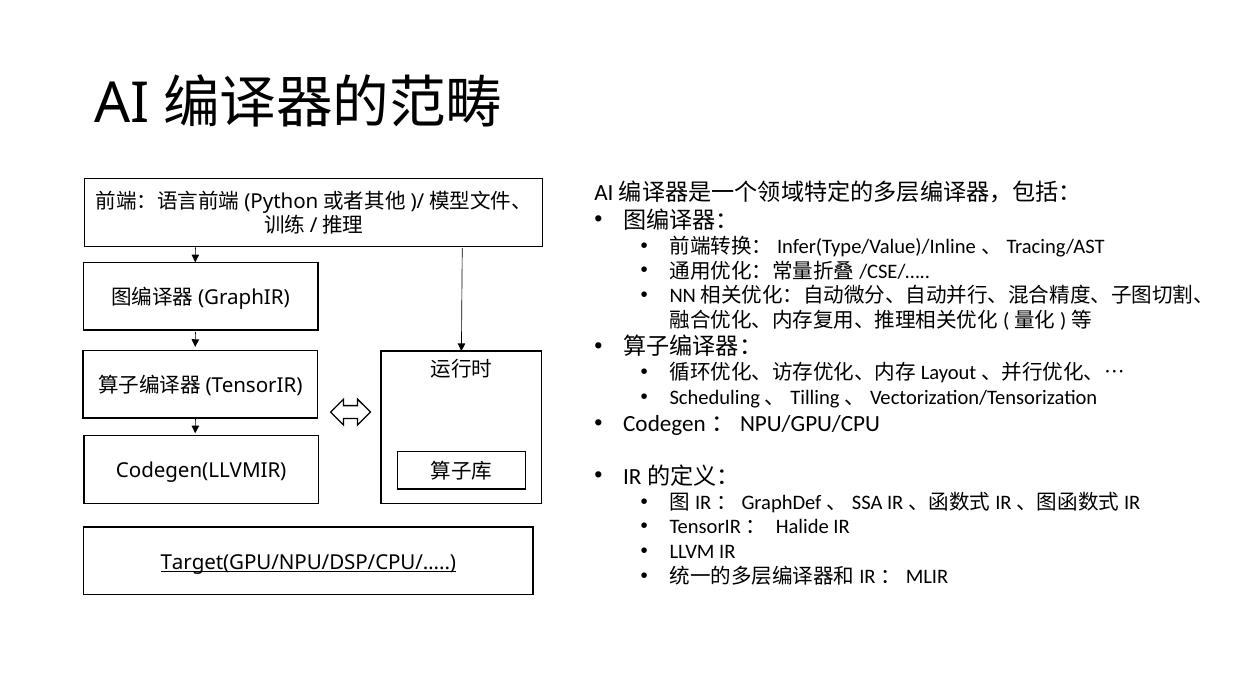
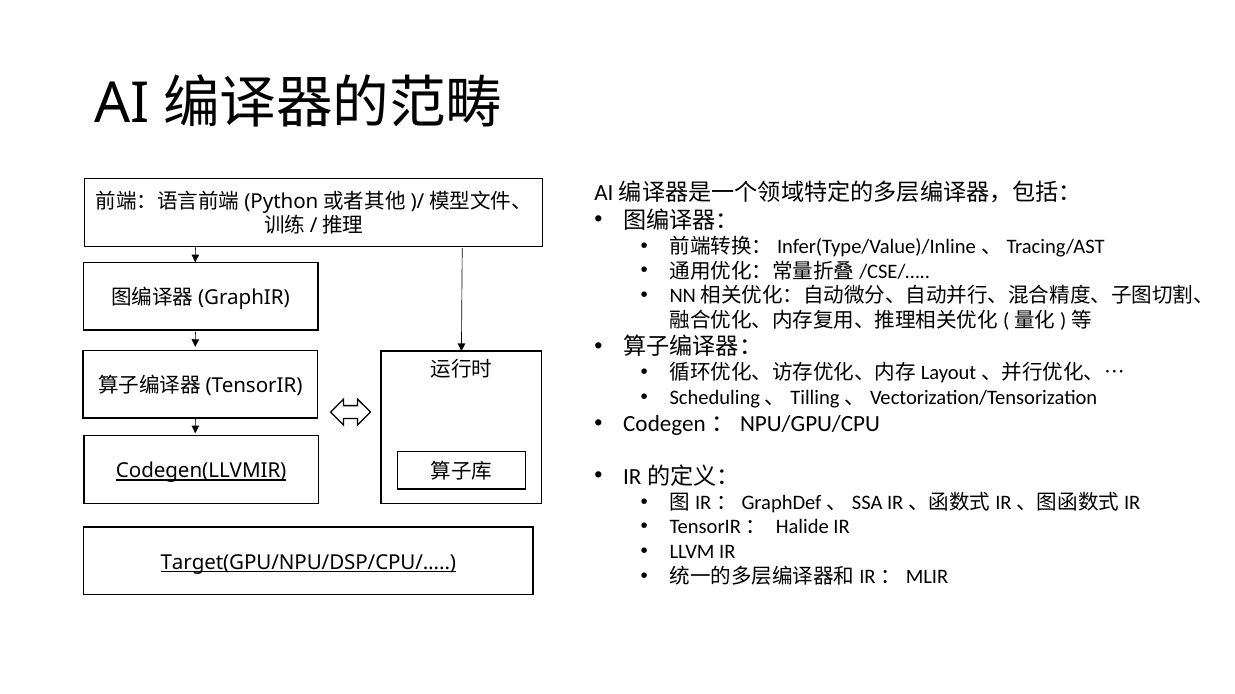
Codegen(LLVMIR underline: none -> present
